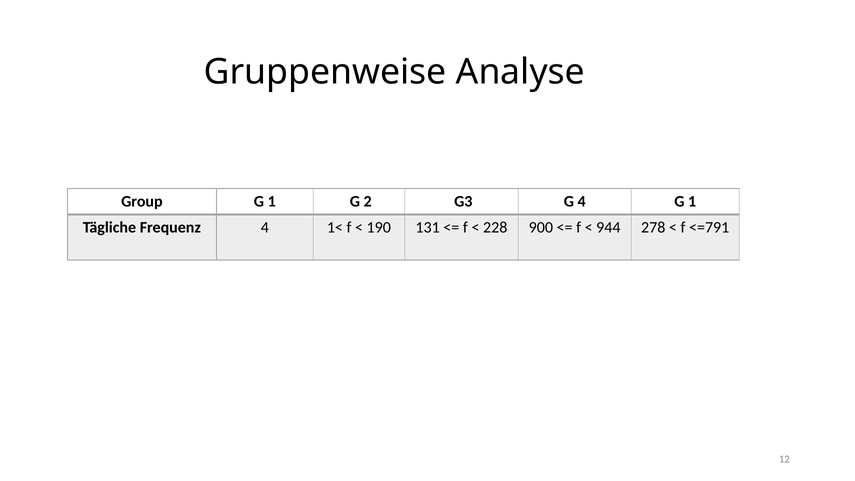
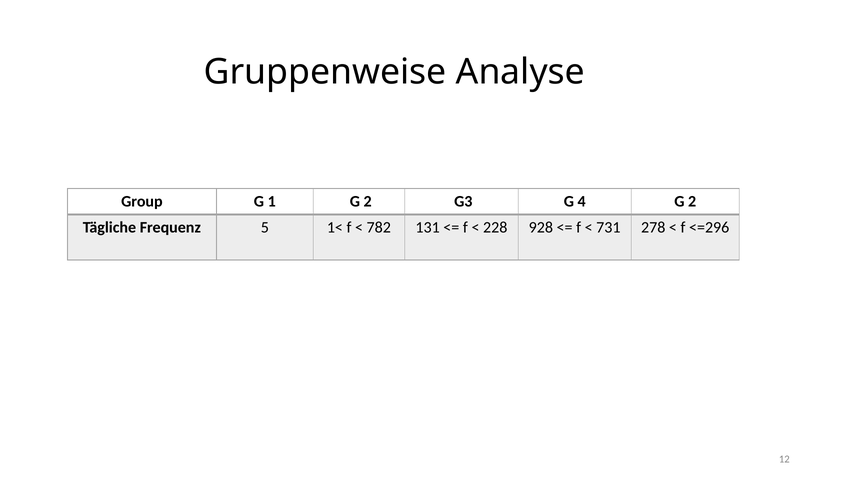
4 G 1: 1 -> 2
Frequenz 4: 4 -> 5
190: 190 -> 782
900: 900 -> 928
944: 944 -> 731
<=791: <=791 -> <=296
